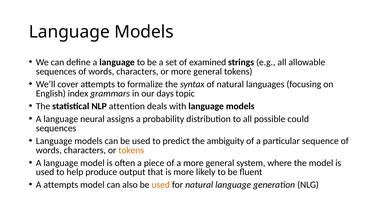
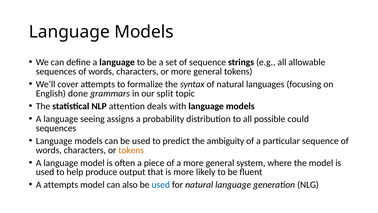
of examined: examined -> sequence
index: index -> done
days: days -> split
neural: neural -> seeing
used at (161, 185) colour: orange -> blue
